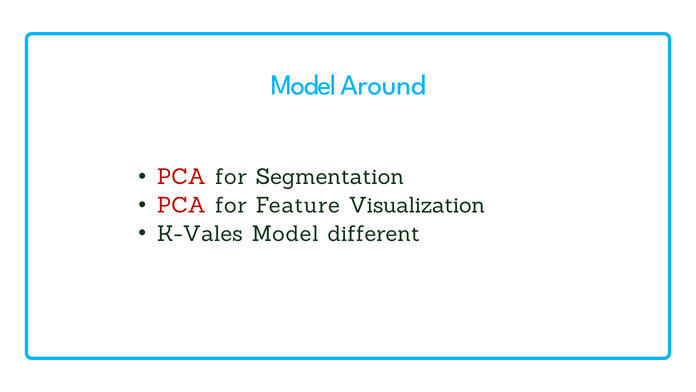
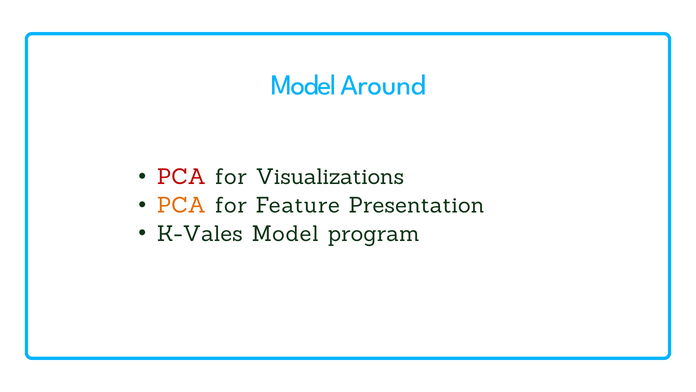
Segmentation: Segmentation -> Visualizations
PCA at (182, 205) colour: red -> orange
Visualization: Visualization -> Presentation
different: different -> program
